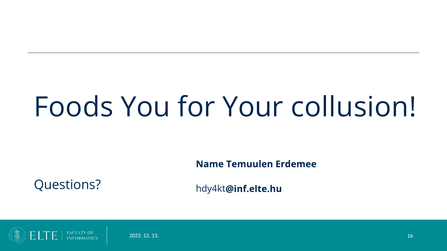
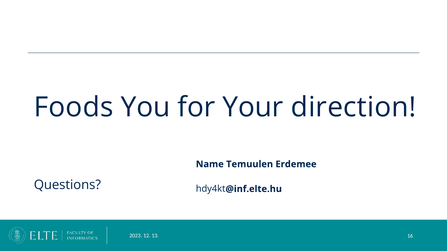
collusion: collusion -> direction
